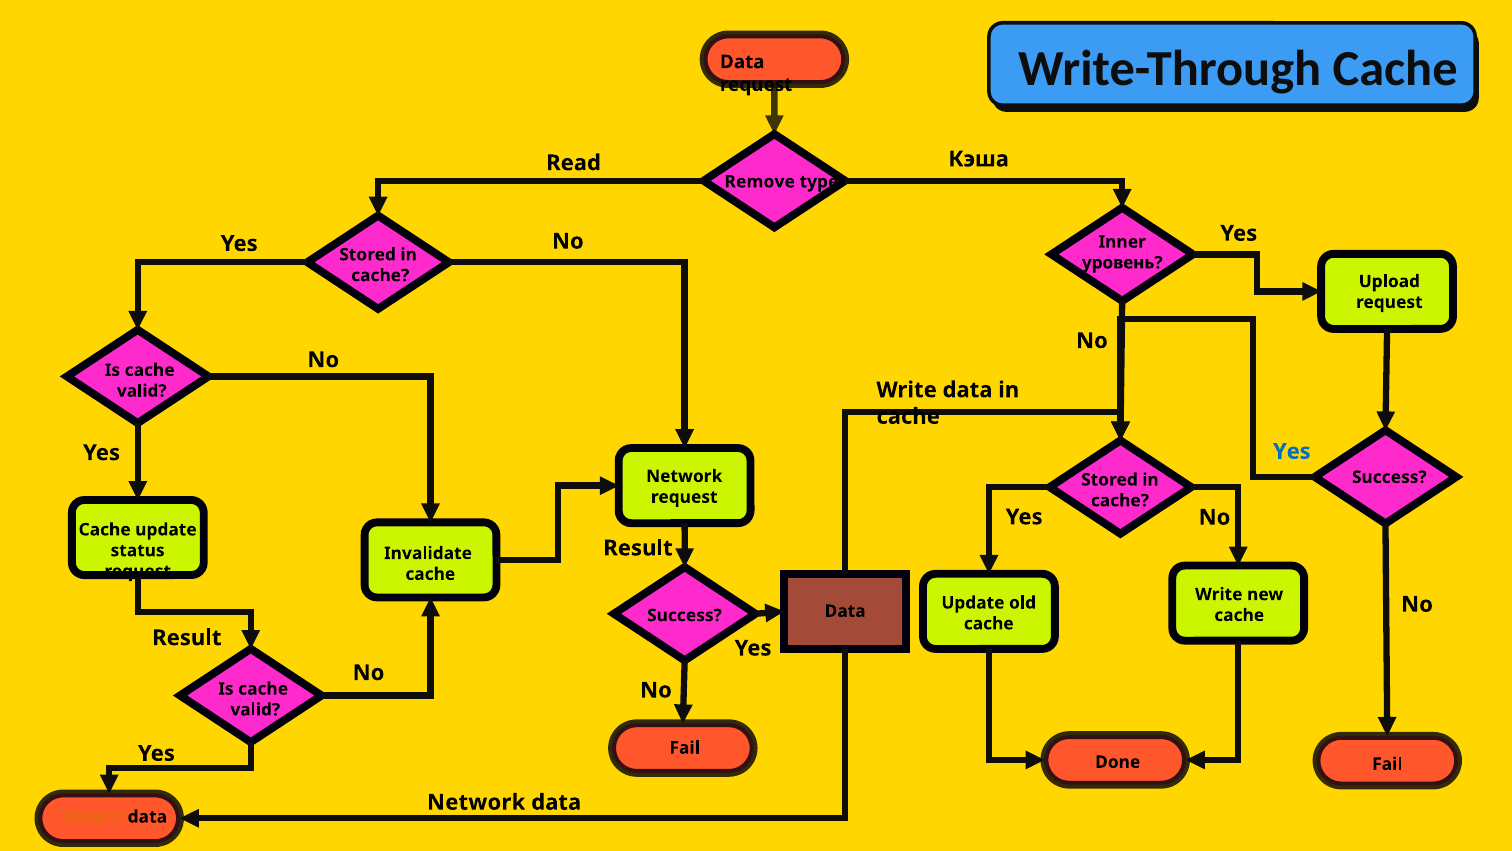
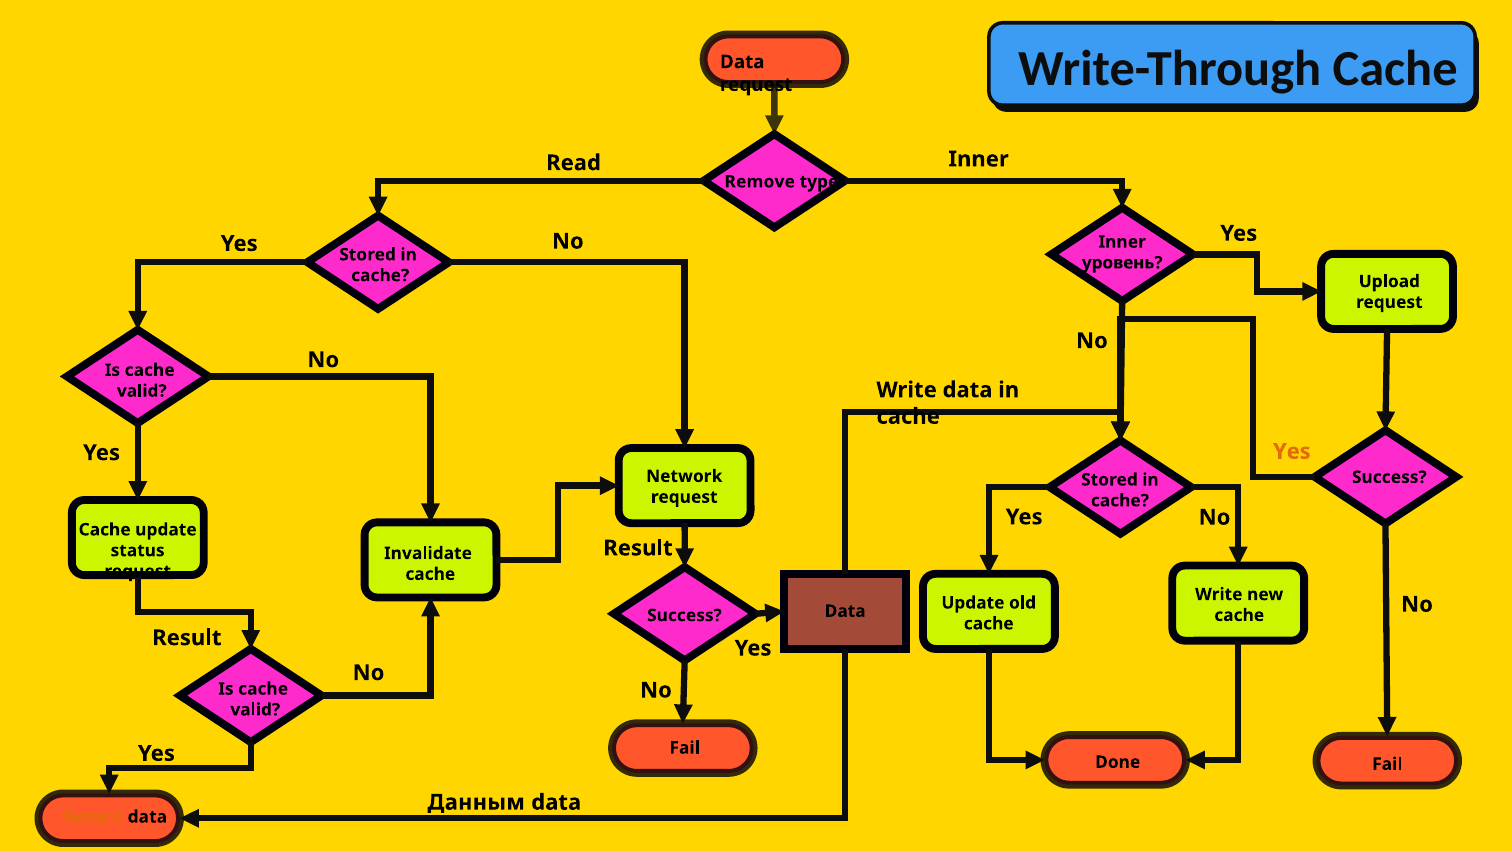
Кэша at (979, 159): Кэша -> Inner
Yes at (1292, 451) colour: blue -> orange
Network at (476, 802): Network -> Данным
